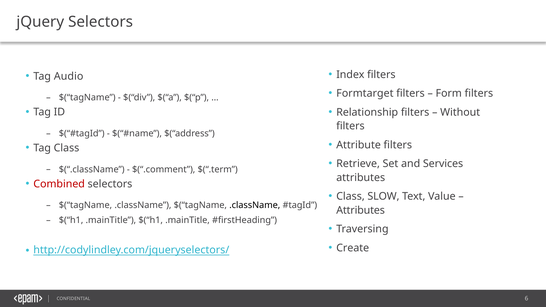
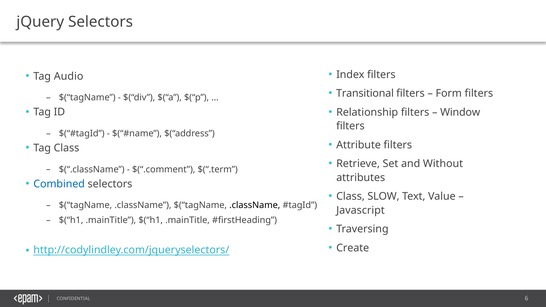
Formtarget: Formtarget -> Transitional
Without: Without -> Window
Services: Services -> Without
Combined colour: red -> blue
Attributes at (361, 210): Attributes -> Javascript
